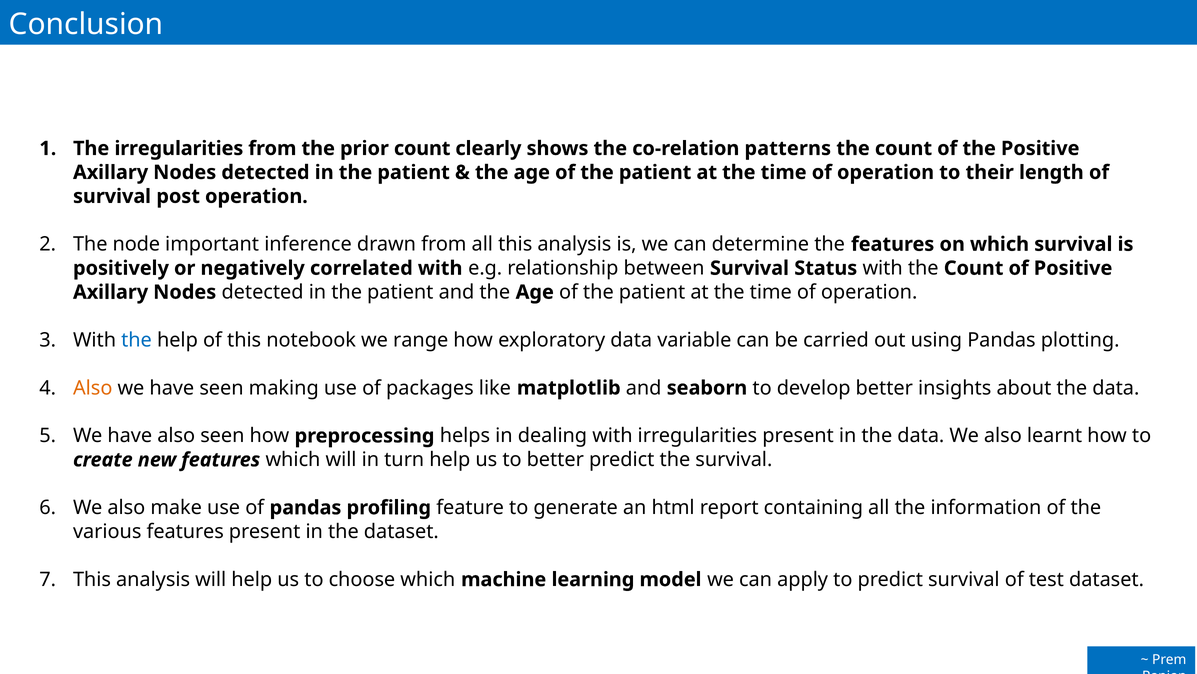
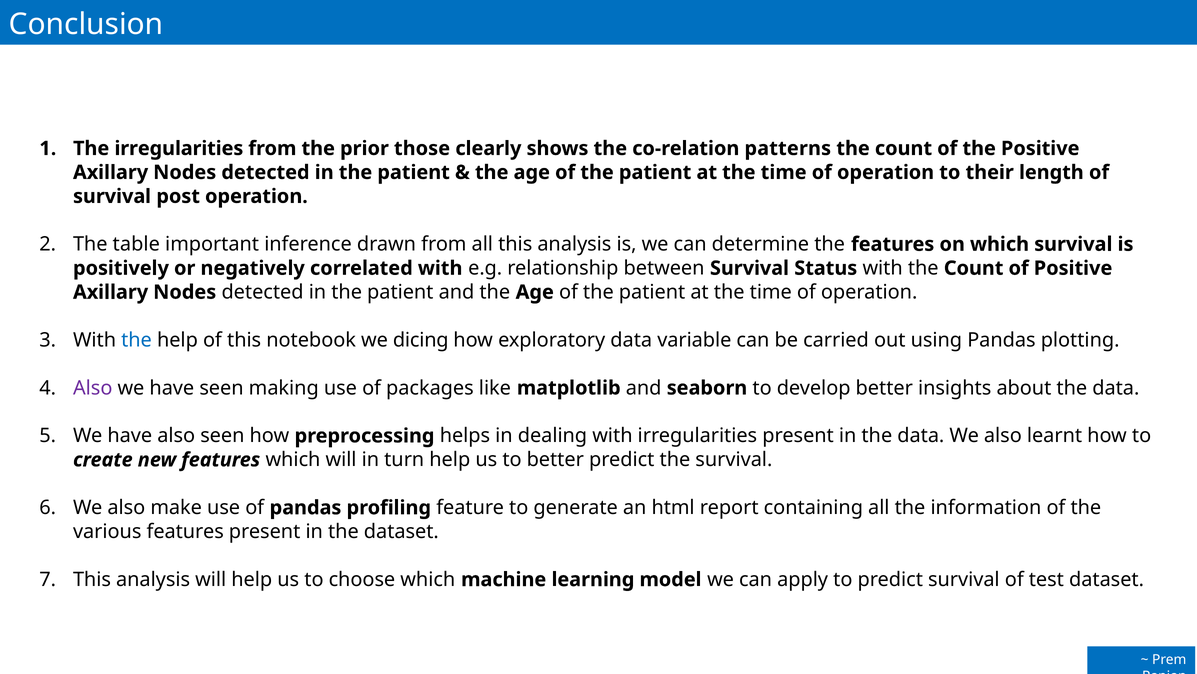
prior count: count -> those
node: node -> table
range: range -> dicing
Also at (93, 388) colour: orange -> purple
